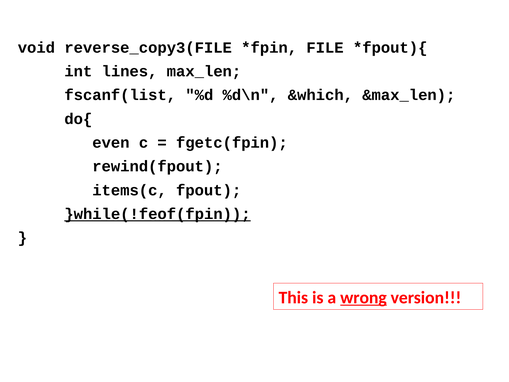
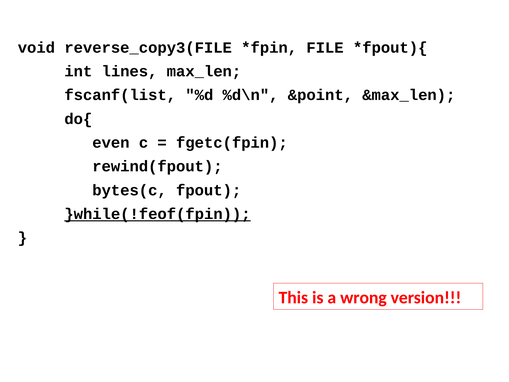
&which: &which -> &point
items(c: items(c -> bytes(c
wrong underline: present -> none
